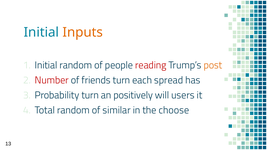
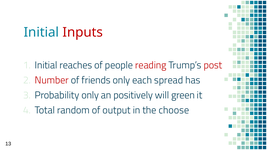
Inputs colour: orange -> red
Initial random: random -> reaches
post colour: orange -> red
friends turn: turn -> only
Probability turn: turn -> only
users: users -> green
similar: similar -> output
